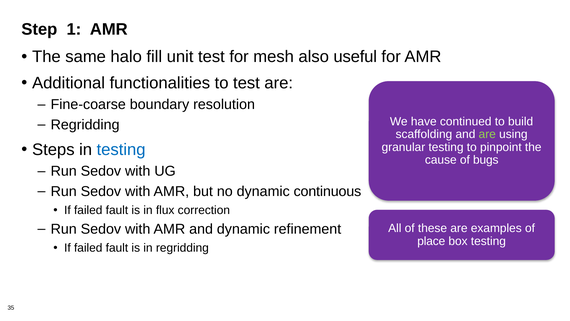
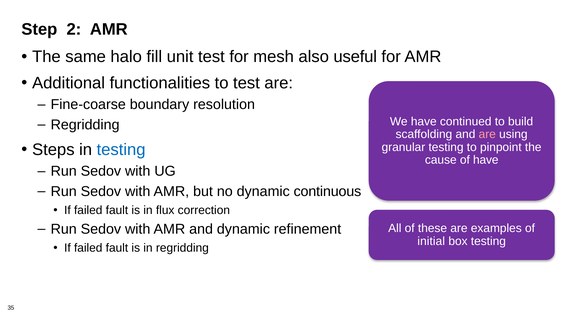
1: 1 -> 2
are at (487, 134) colour: light green -> pink
of bugs: bugs -> have
place: place -> initial
